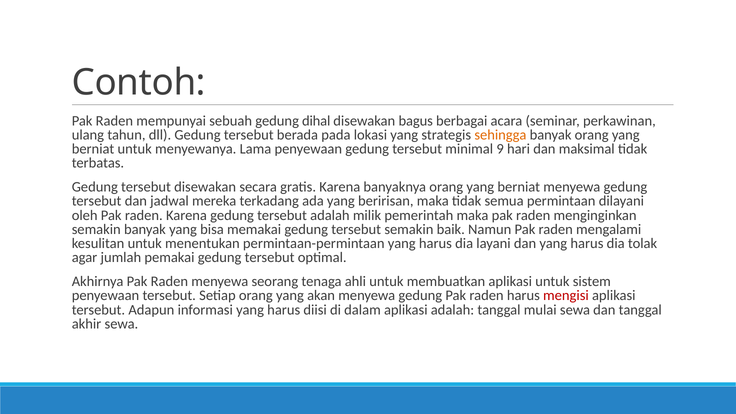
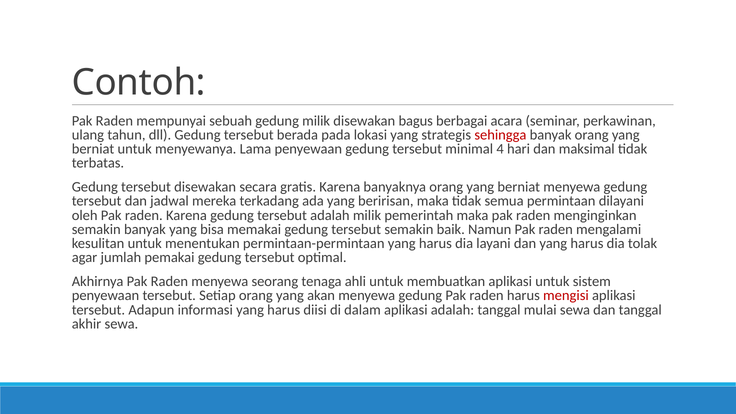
gedung dihal: dihal -> milik
sehingga colour: orange -> red
9: 9 -> 4
